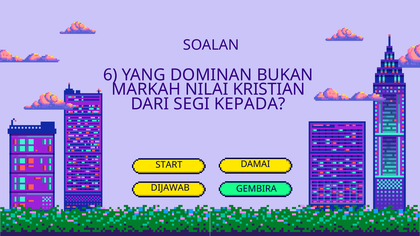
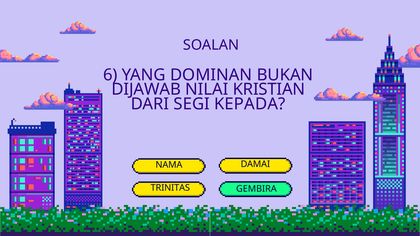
MARKAH: MARKAH -> DIJAWAB
START: START -> NAMA
DIJAWAB: DIJAWAB -> TRINITAS
